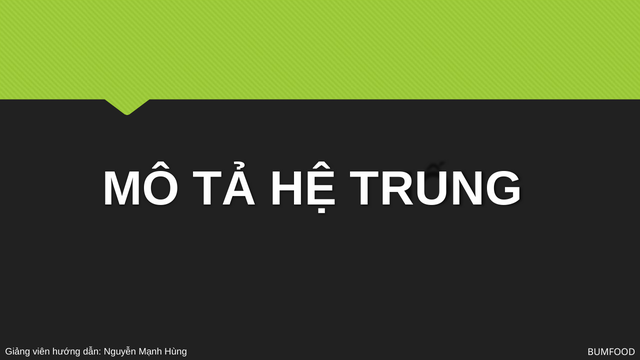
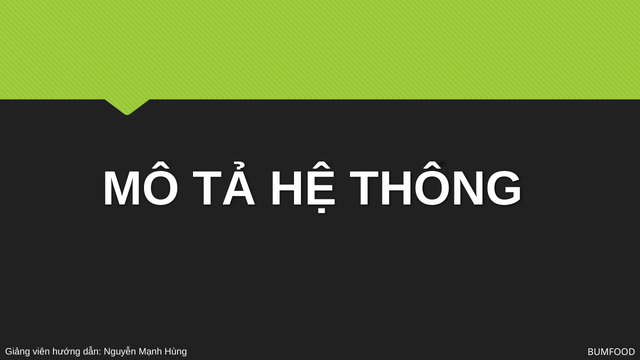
TRUNG: TRUNG -> THÔNG
